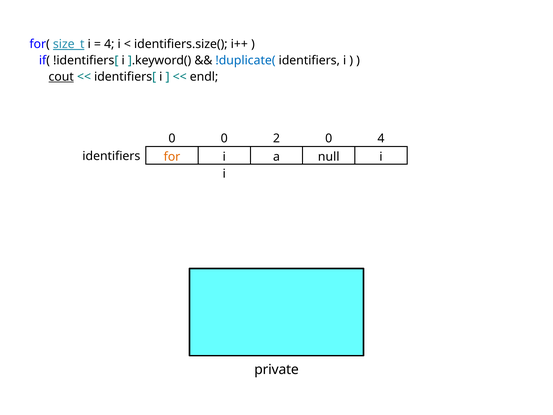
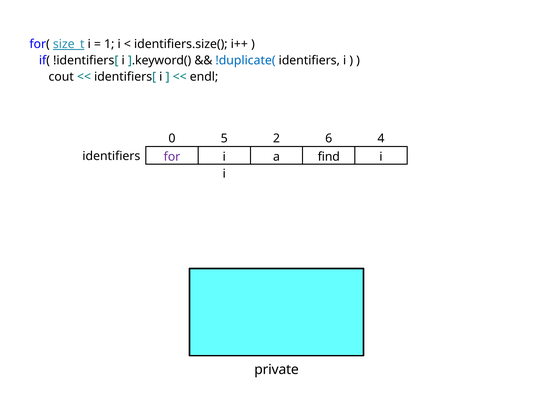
4 at (109, 44): 4 -> 1
cout underline: present -> none
0 0: 0 -> 5
2 0: 0 -> 6
for colour: orange -> purple
null: null -> find
